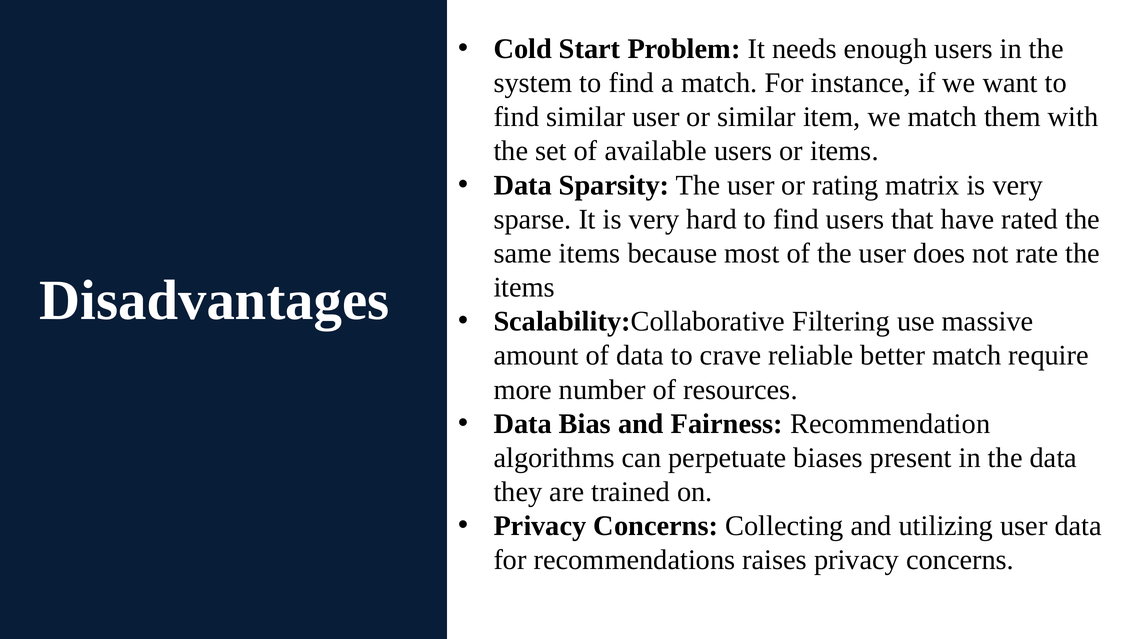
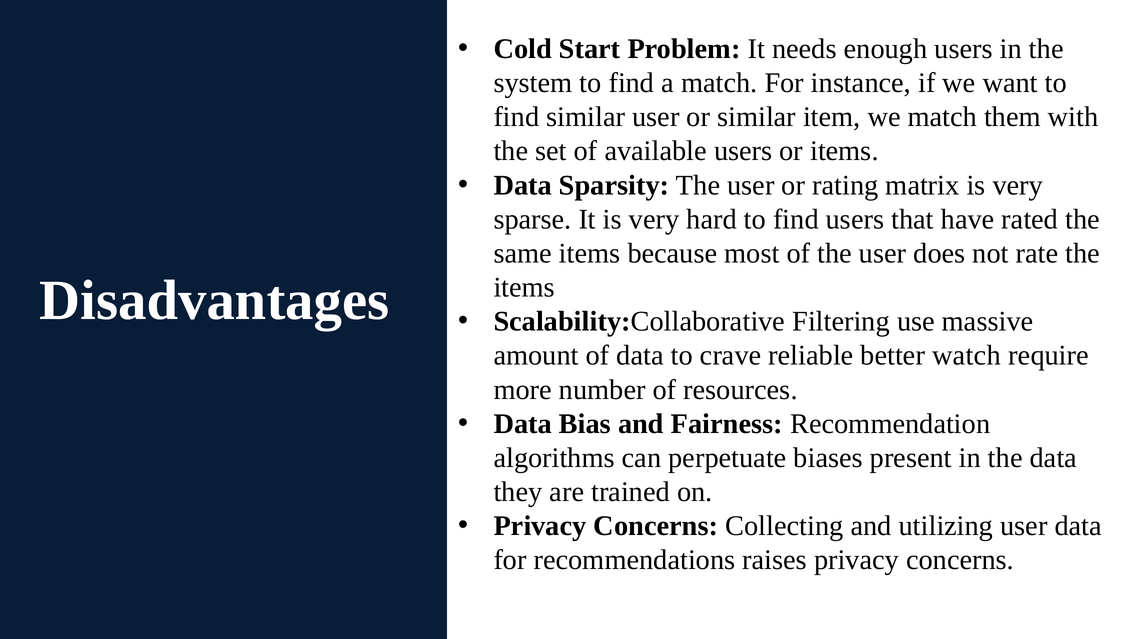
better match: match -> watch
